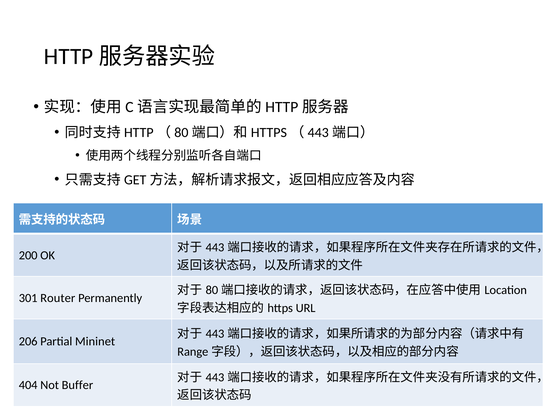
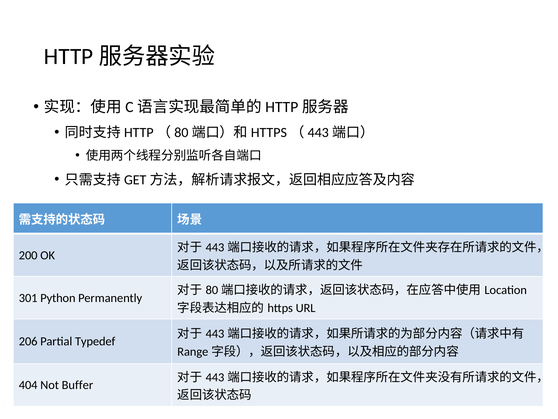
Router: Router -> Python
Mininet: Mininet -> Typedef
